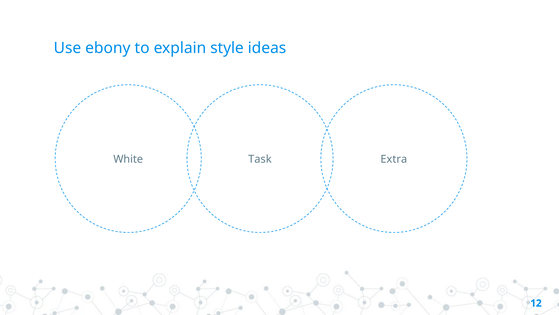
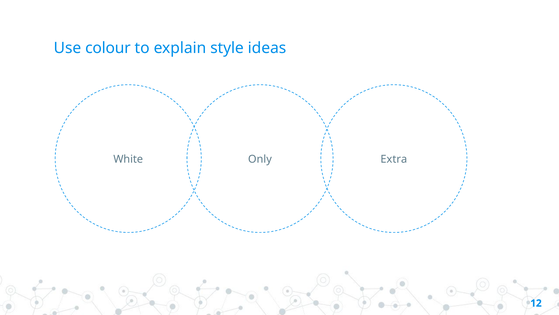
ebony: ebony -> colour
Task: Task -> Only
